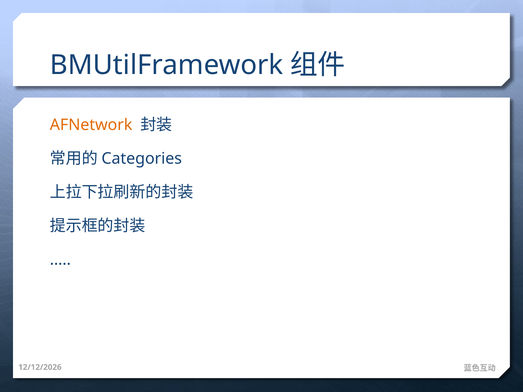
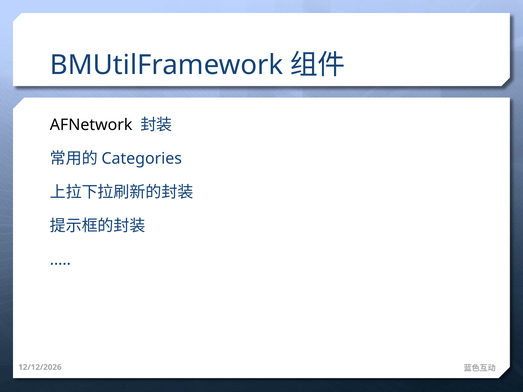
AFNetwork colour: orange -> black
